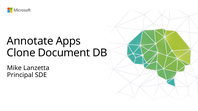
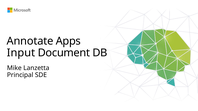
Clone: Clone -> Input
